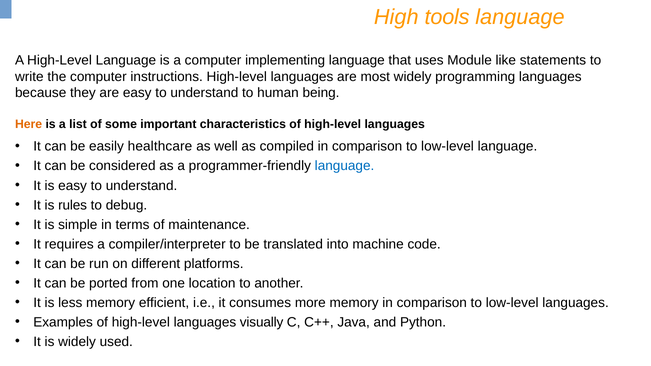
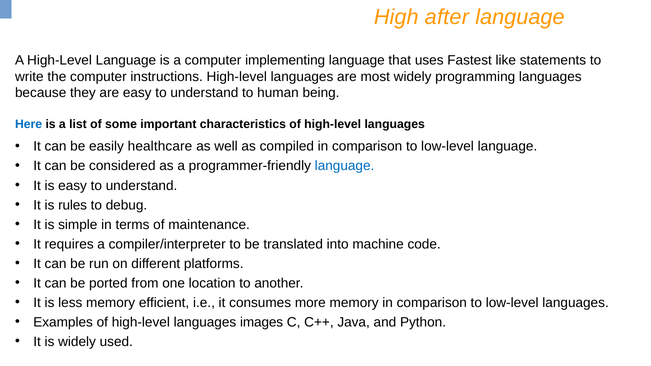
tools: tools -> after
Module: Module -> Fastest
Here colour: orange -> blue
visually: visually -> images
